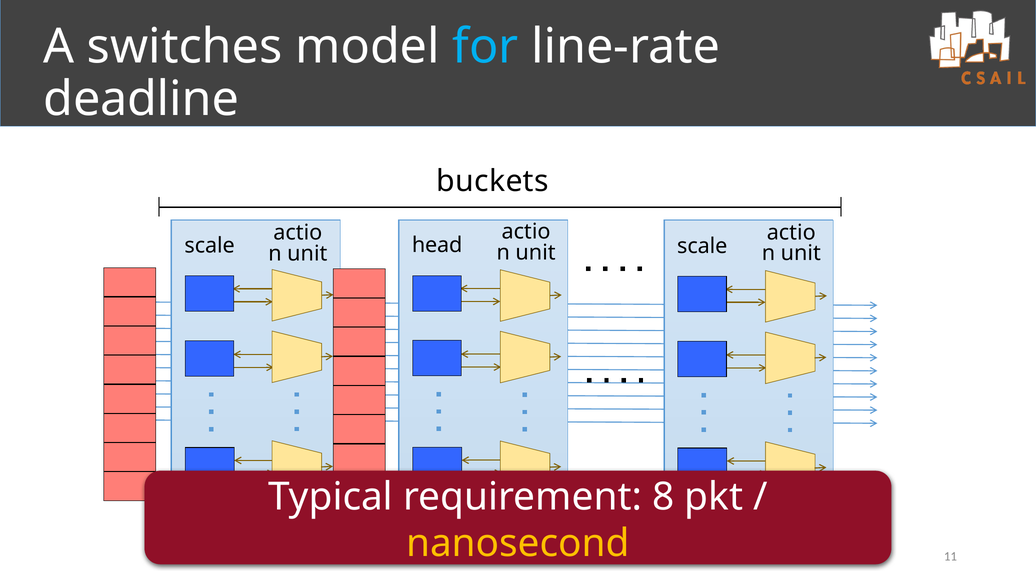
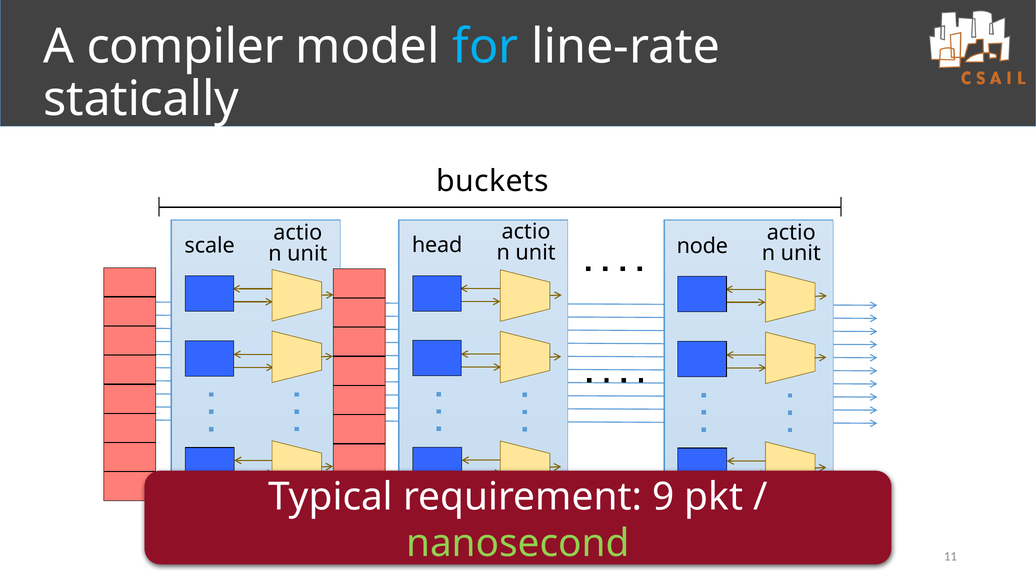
switches: switches -> compiler
deadline: deadline -> statically
scale at (702, 246): scale -> node
8: 8 -> 9
nanosecond colour: yellow -> light green
